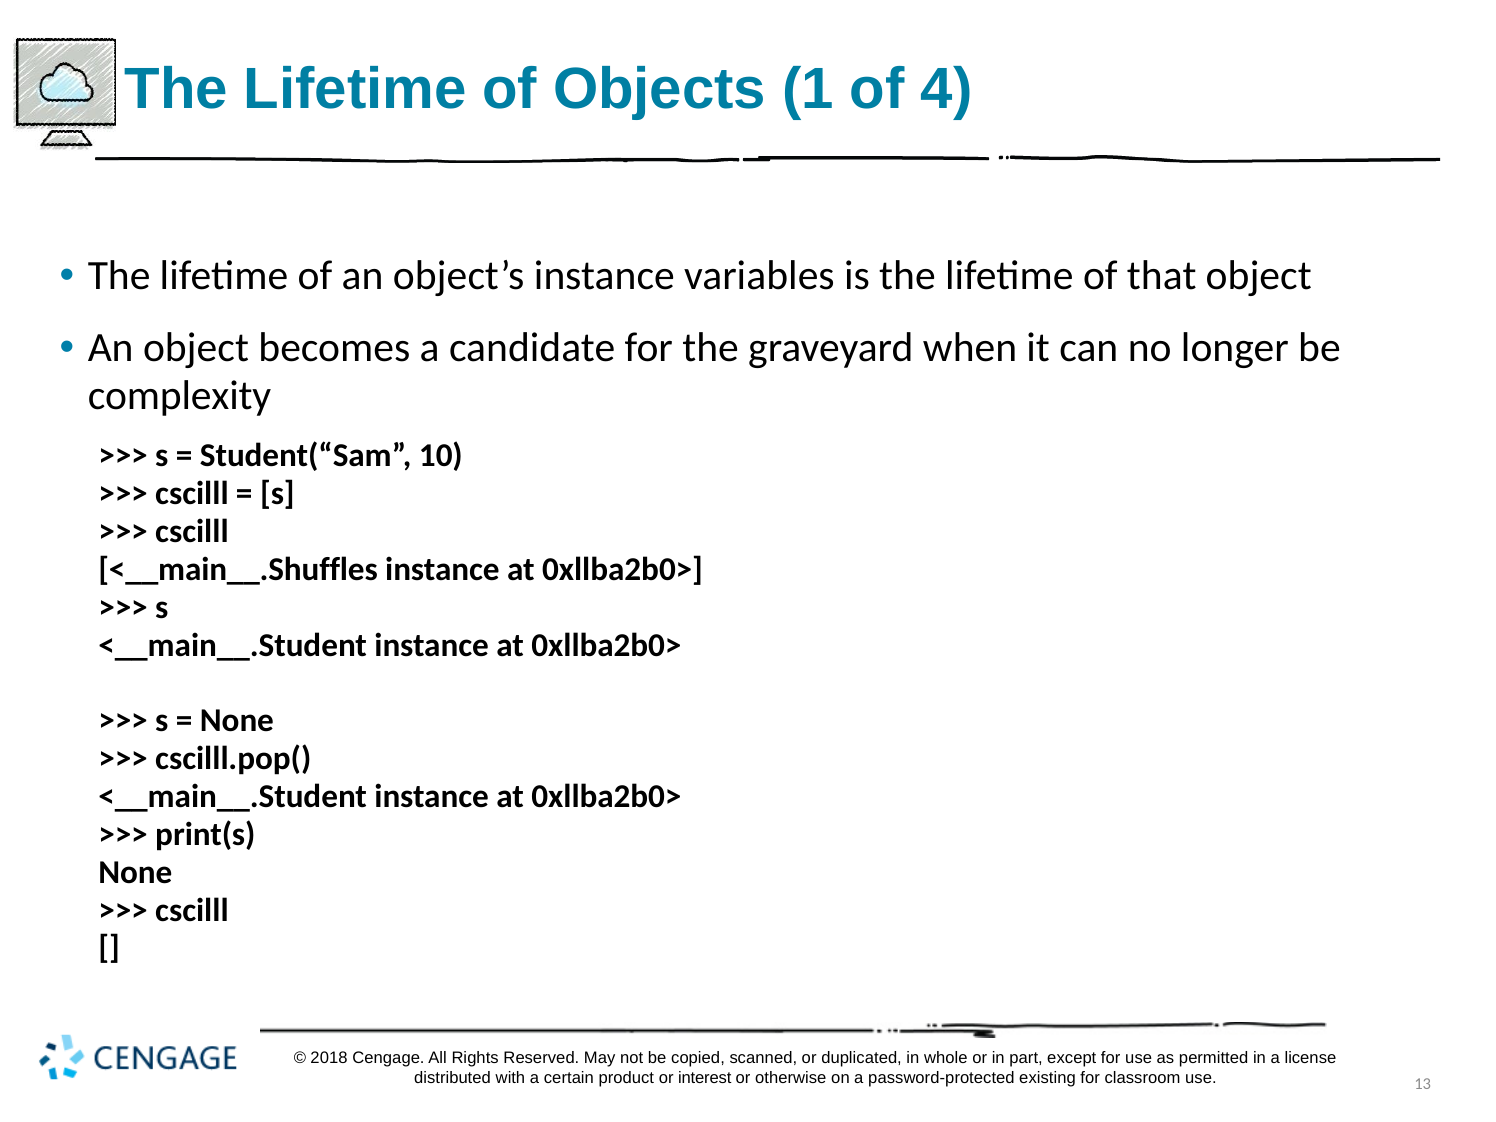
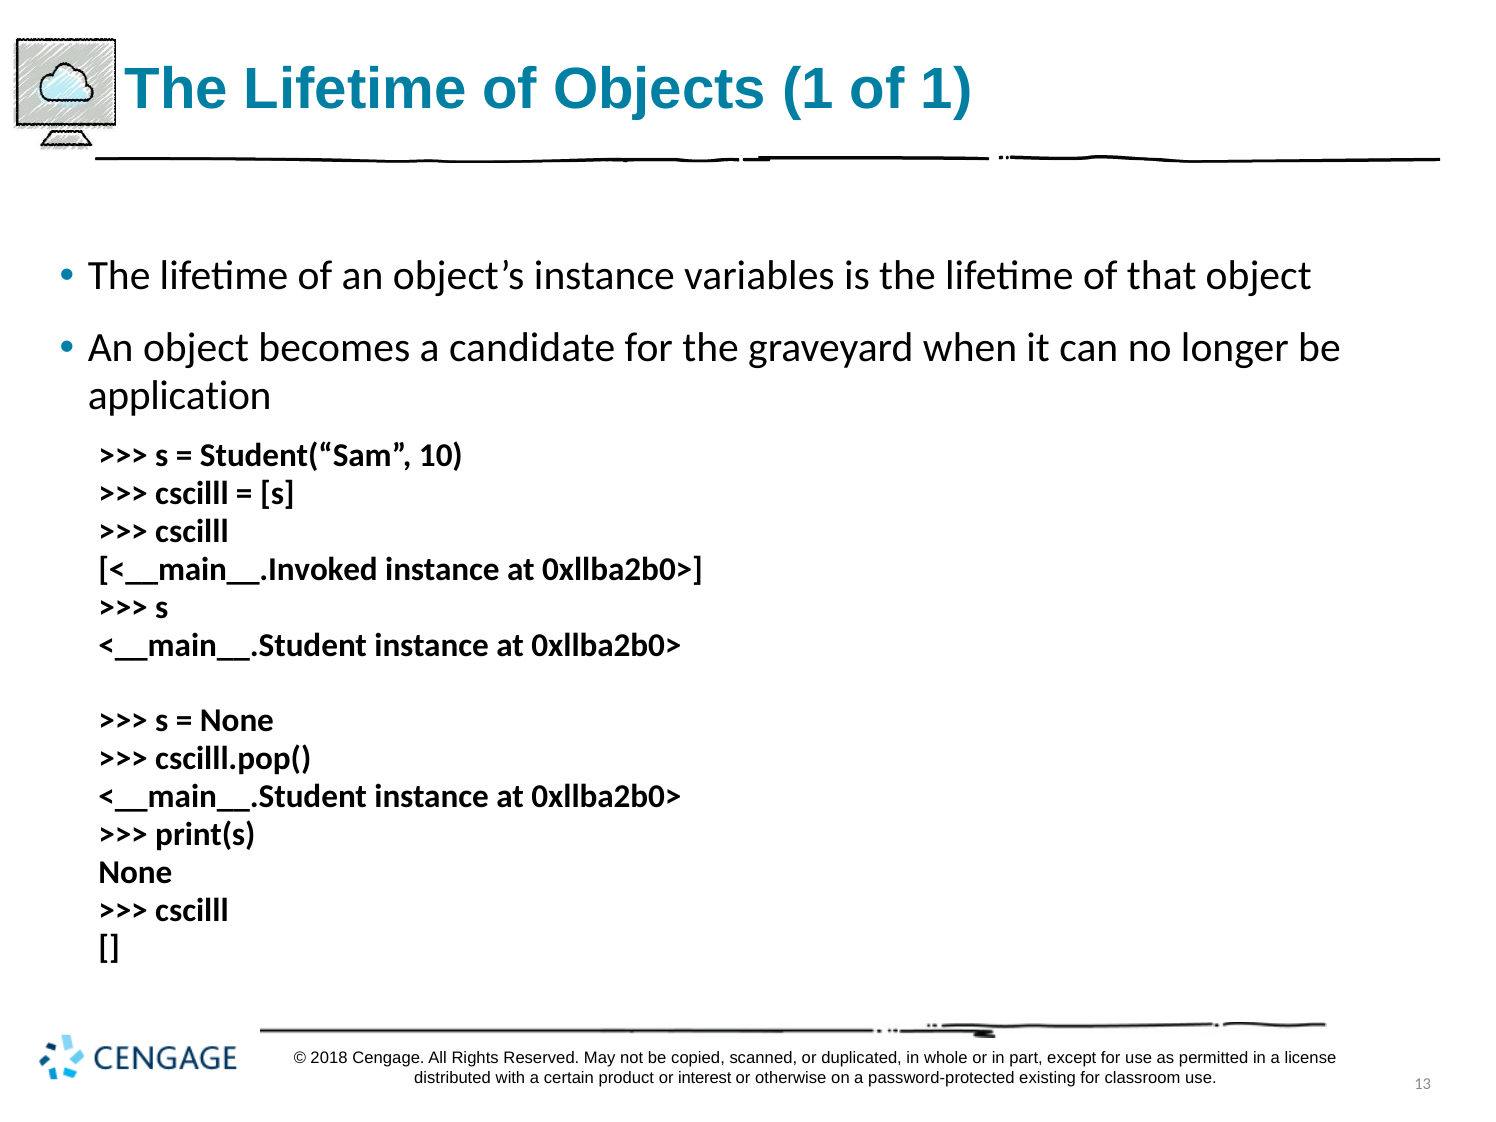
of 4: 4 -> 1
complexity: complexity -> application
<__main__.Shuffles: <__main__.Shuffles -> <__main__.Invoked
